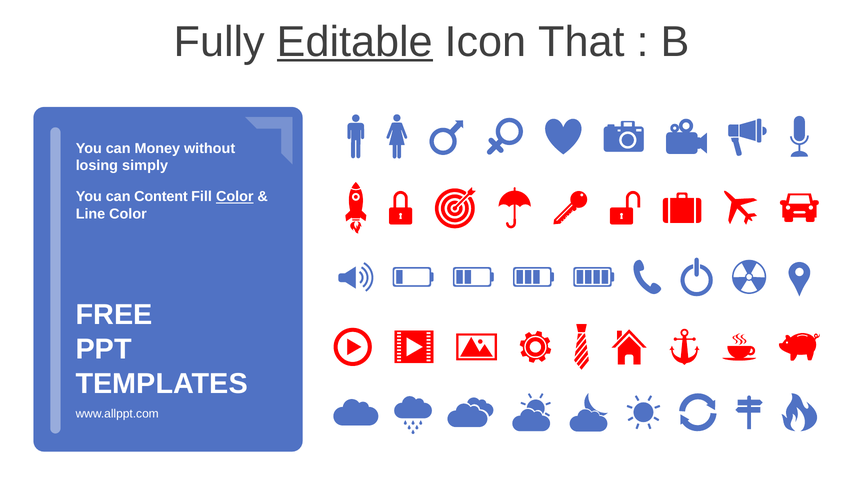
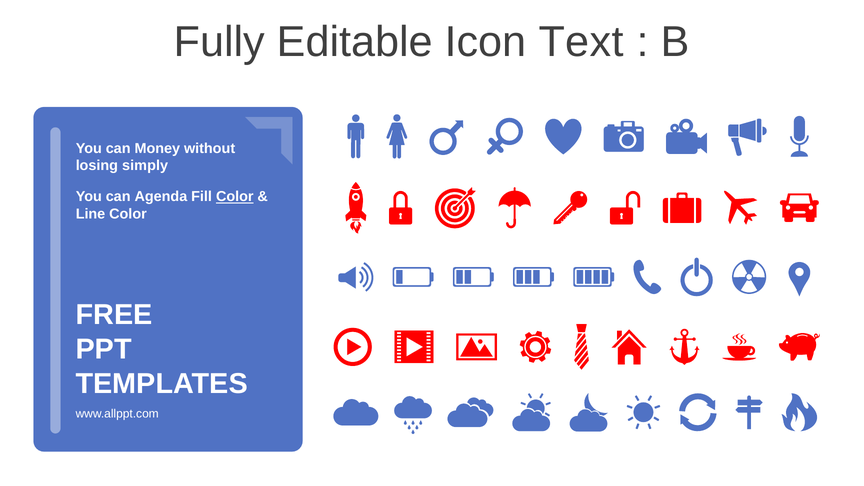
Editable underline: present -> none
That: That -> Text
Content: Content -> Agenda
